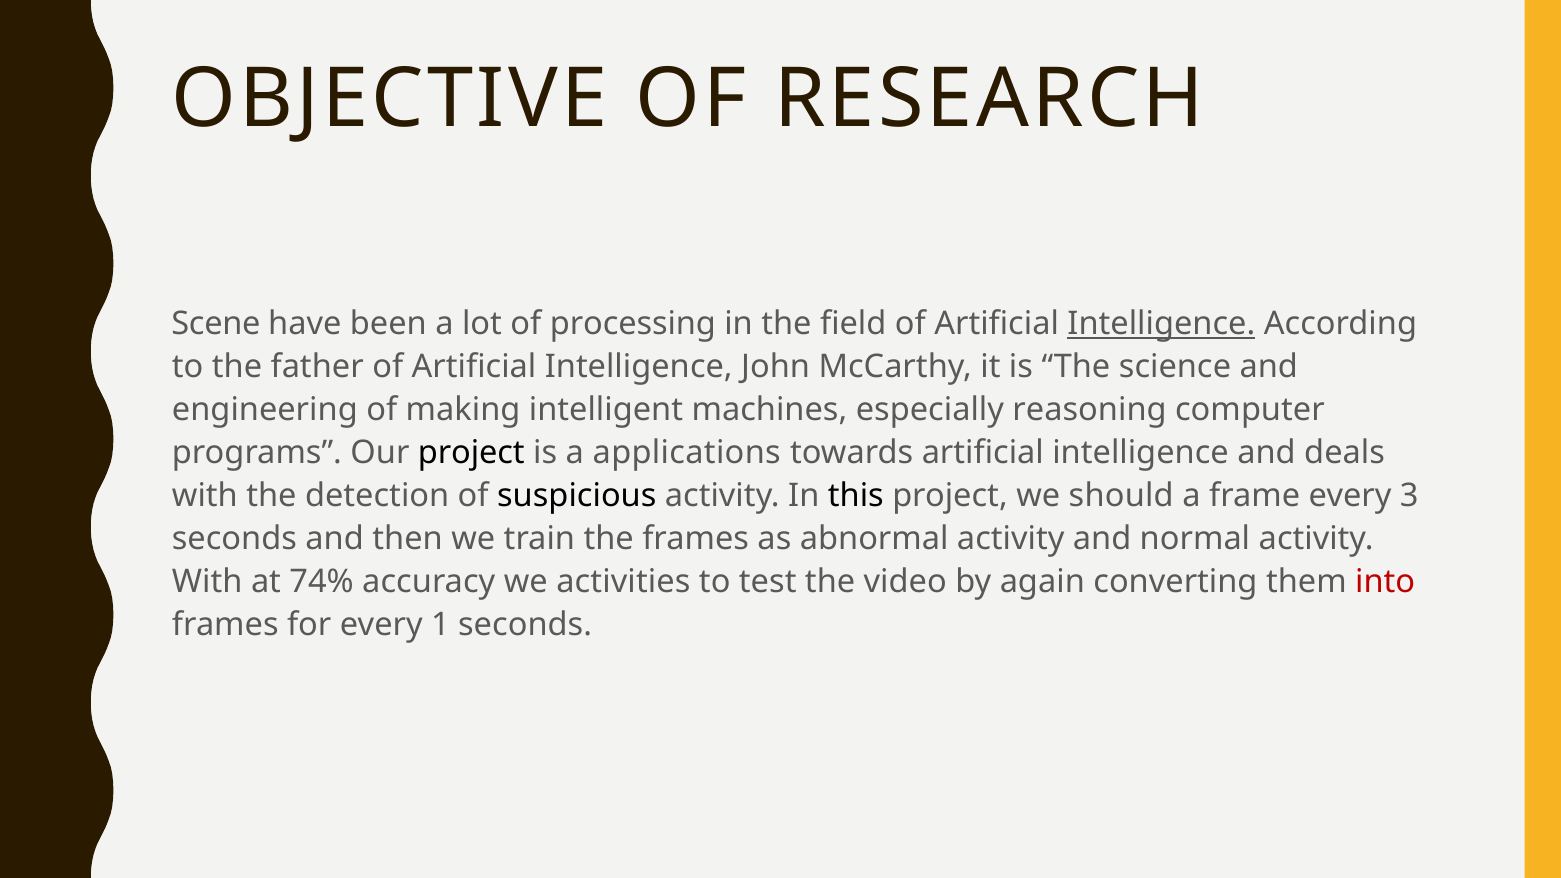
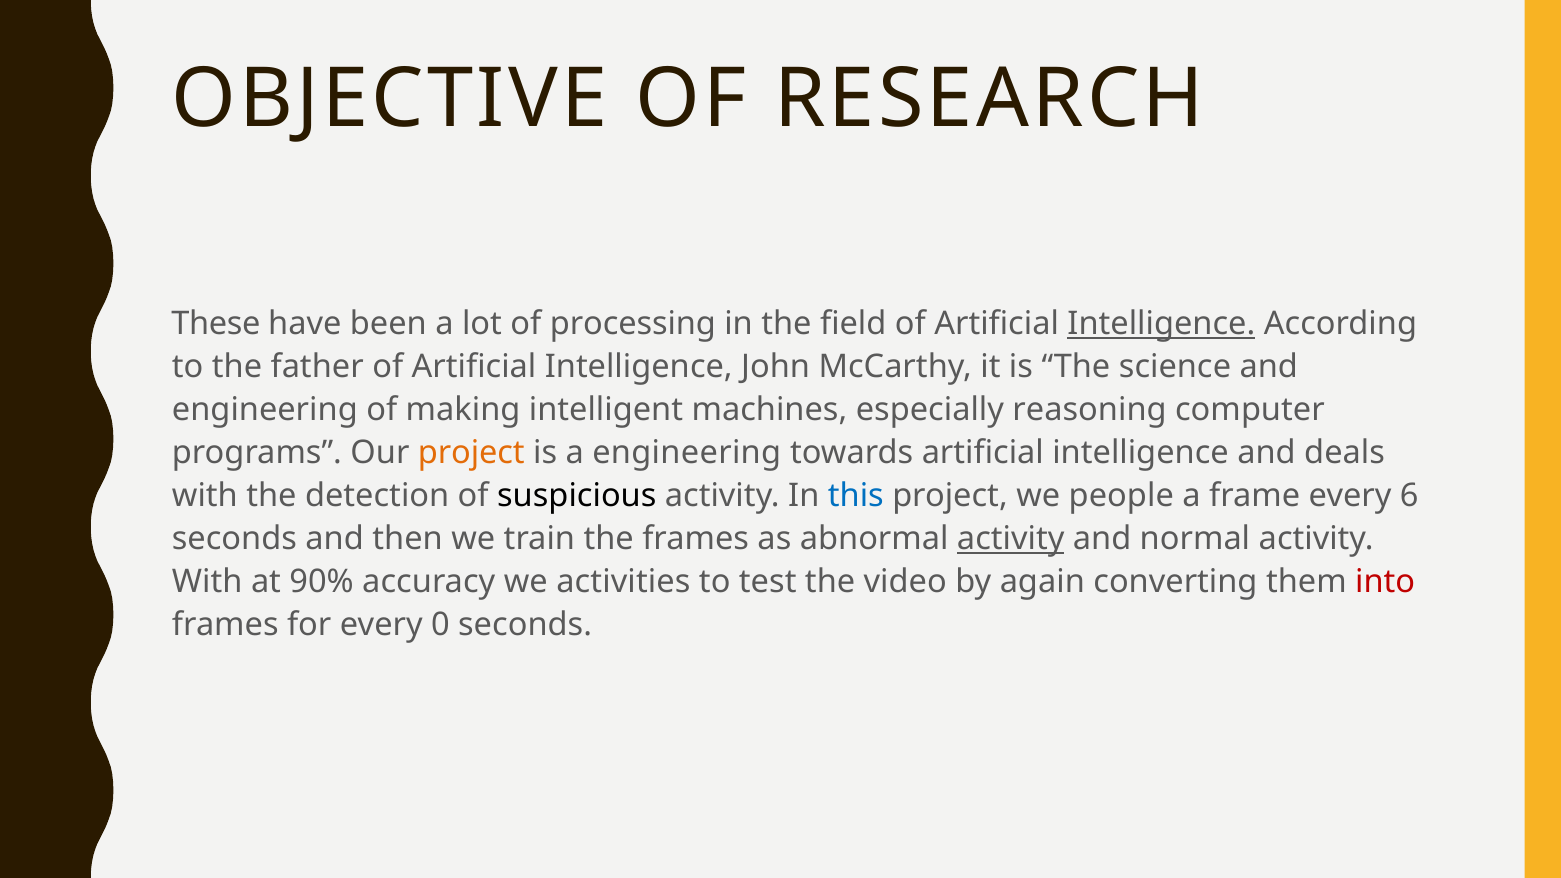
Scene: Scene -> These
project at (471, 453) colour: black -> orange
a applications: applications -> engineering
this colour: black -> blue
should: should -> people
3: 3 -> 6
activity at (1011, 539) underline: none -> present
74%: 74% -> 90%
1: 1 -> 0
